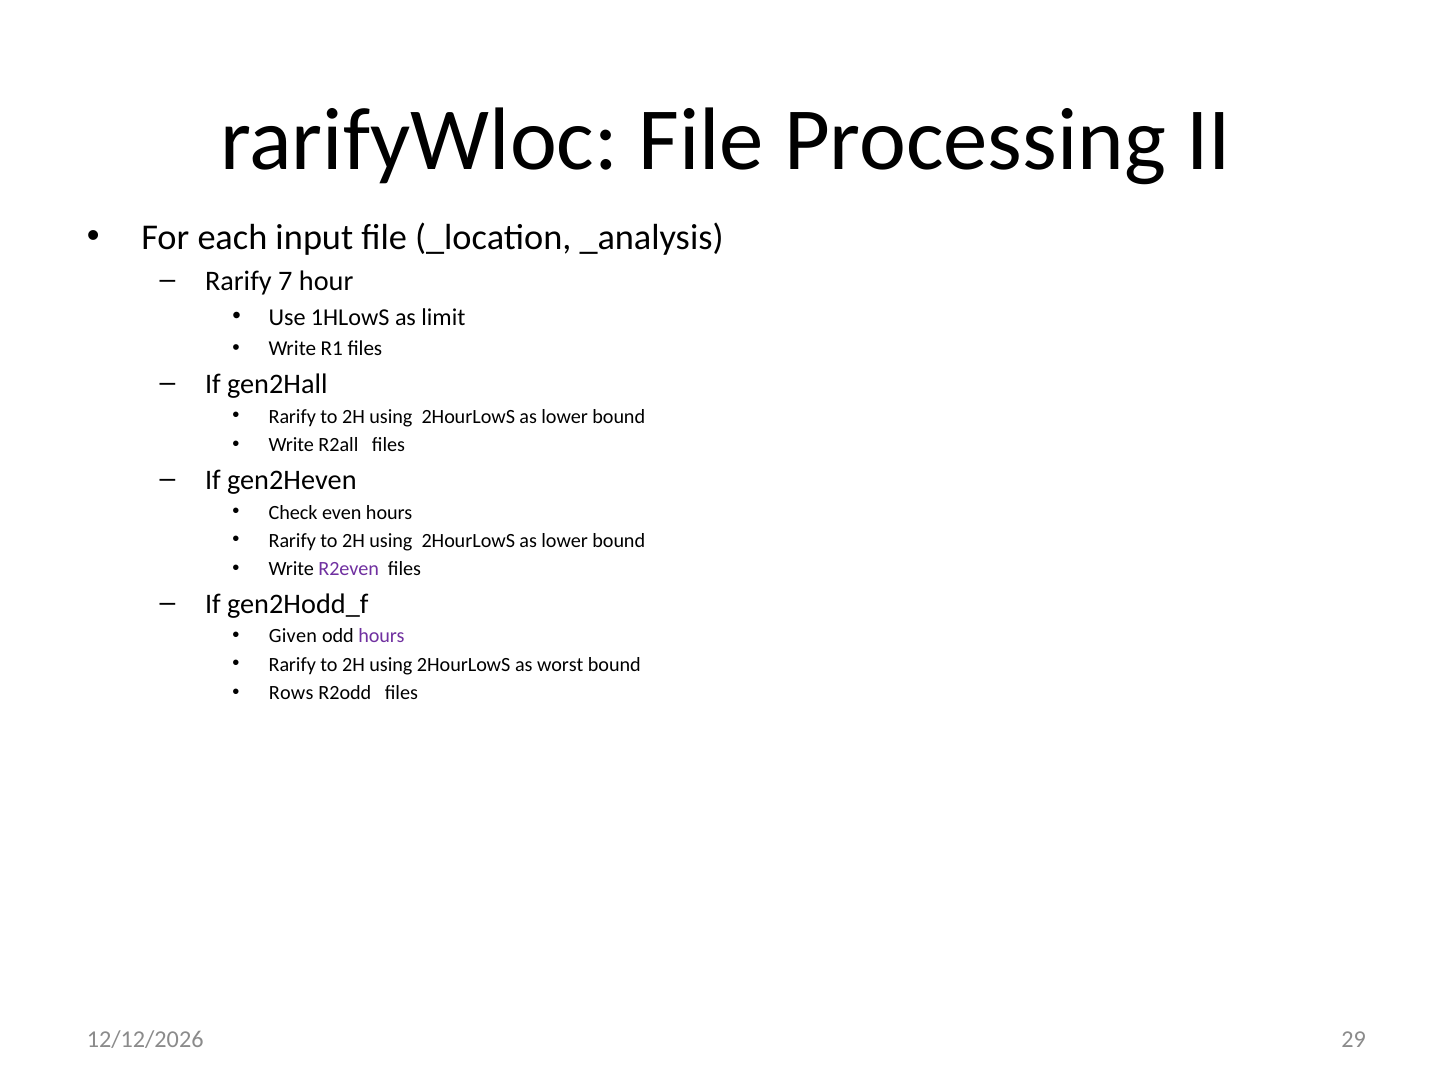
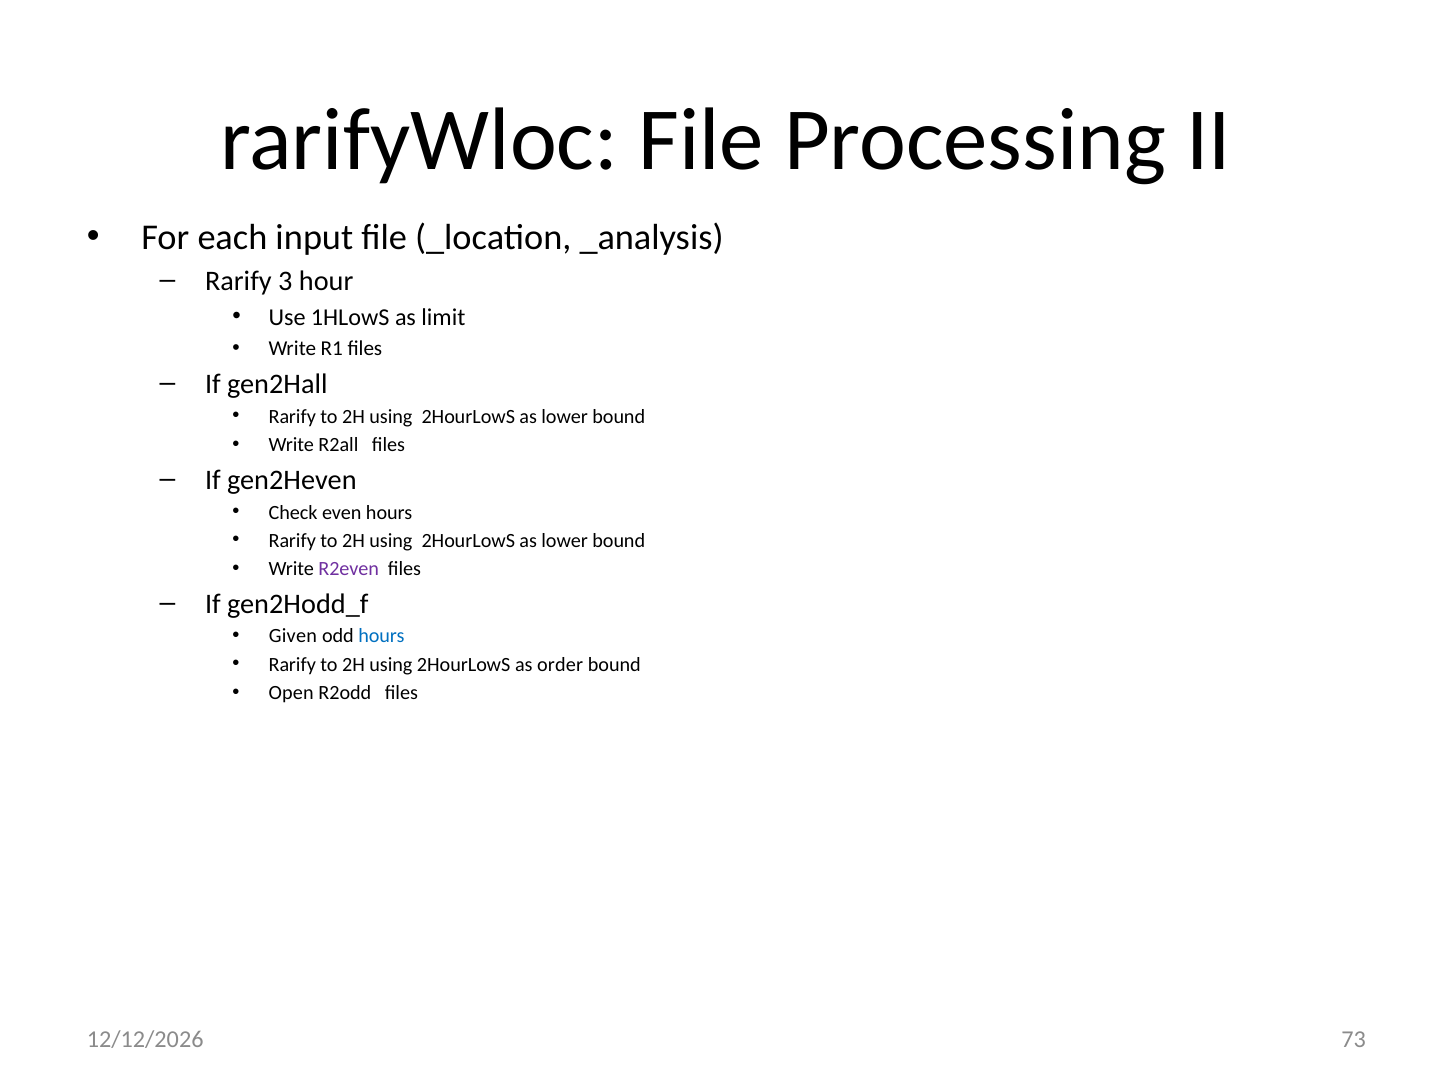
7: 7 -> 3
hours at (382, 637) colour: purple -> blue
worst: worst -> order
Rows: Rows -> Open
29: 29 -> 73
